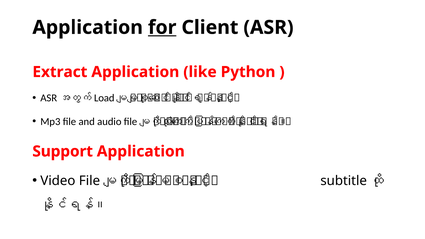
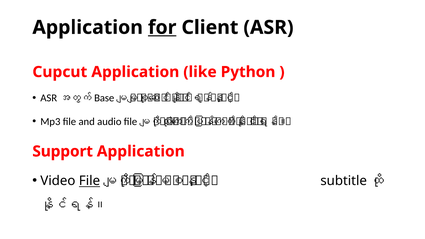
Extract: Extract -> Cupcut
Load: Load -> Base
File at (89, 181) underline: none -> present
